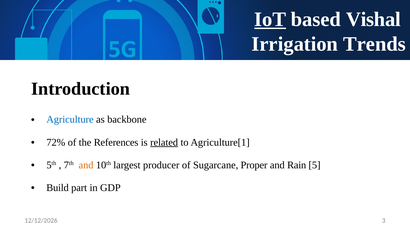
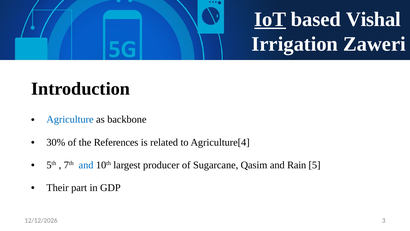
Trends: Trends -> Zaweri
72%: 72% -> 30%
related underline: present -> none
Agriculture[1: Agriculture[1 -> Agriculture[4
and at (86, 165) colour: orange -> blue
Proper: Proper -> Qasim
Build: Build -> Their
